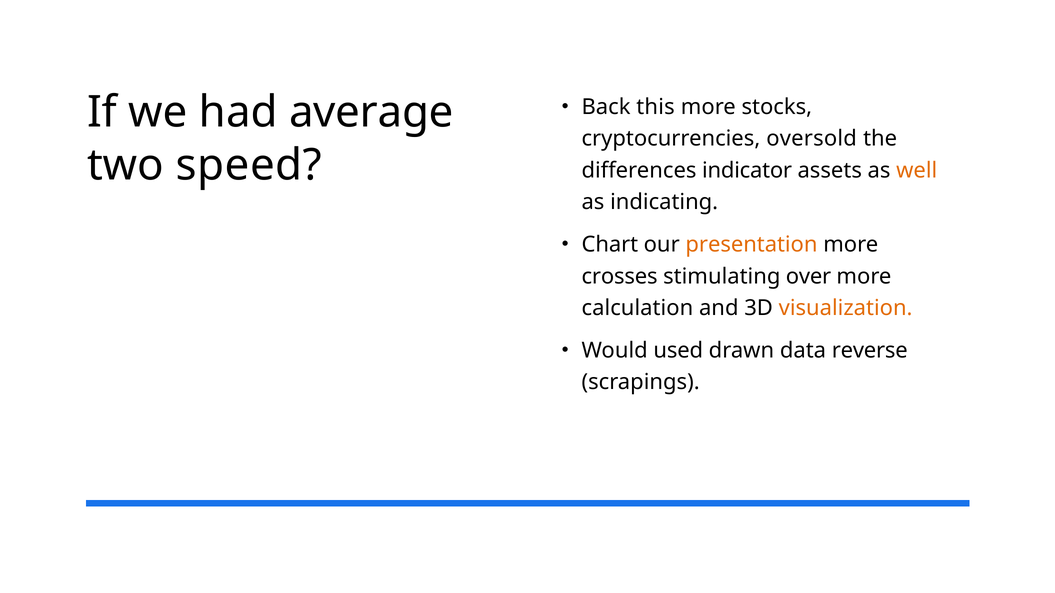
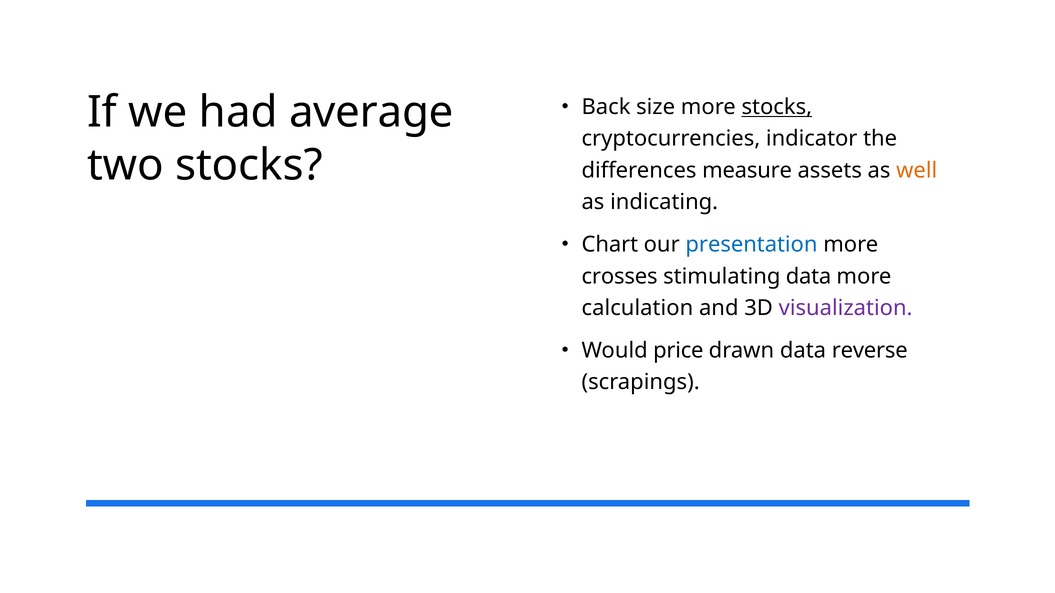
this: this -> size
stocks at (777, 107) underline: none -> present
oversold: oversold -> indicator
two speed: speed -> stocks
indicator: indicator -> measure
presentation colour: orange -> blue
stimulating over: over -> data
visualization colour: orange -> purple
used: used -> price
